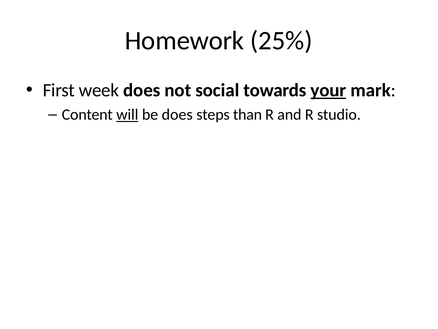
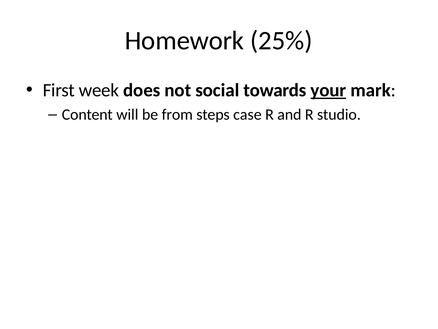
will underline: present -> none
be does: does -> from
than: than -> case
